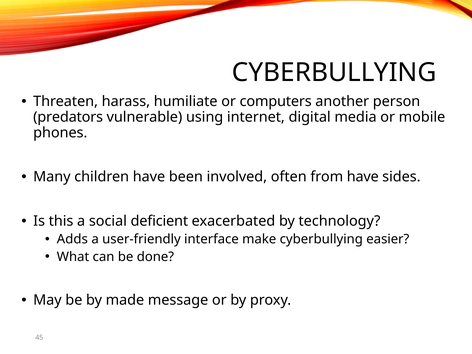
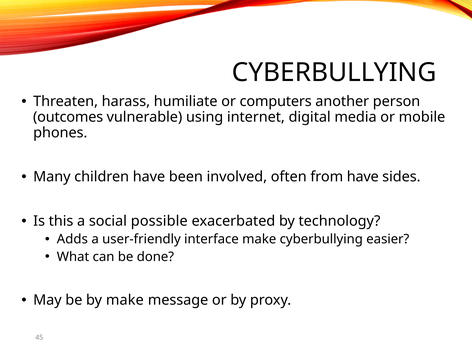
predators: predators -> outcomes
deficient: deficient -> possible
by made: made -> make
